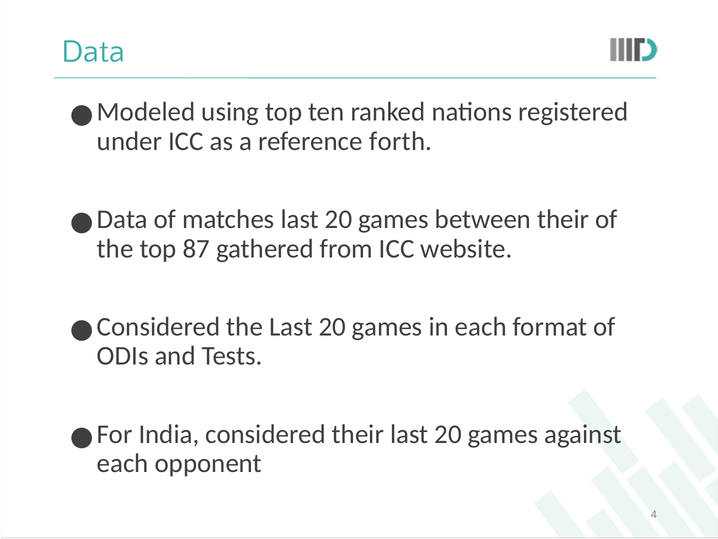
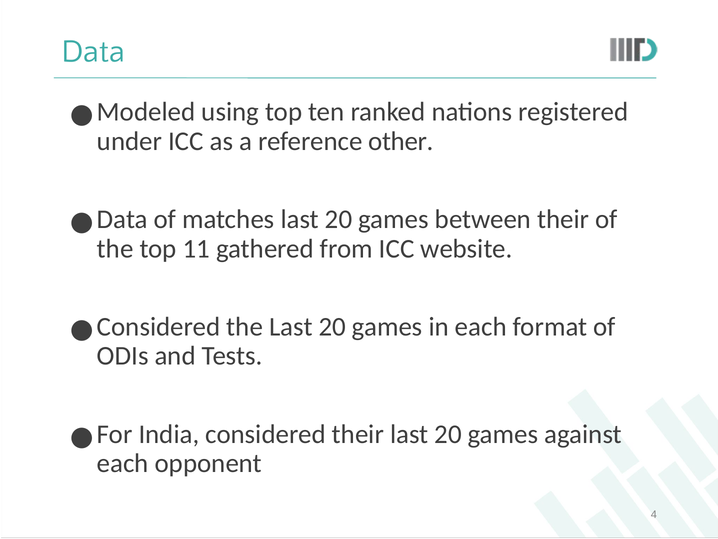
forth: forth -> other
87: 87 -> 11
